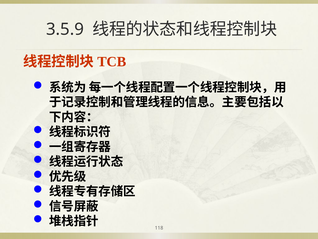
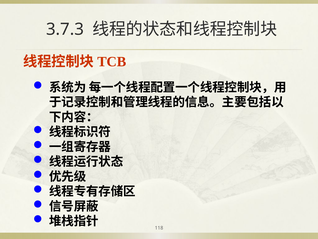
3.5.9: 3.5.9 -> 3.7.3
